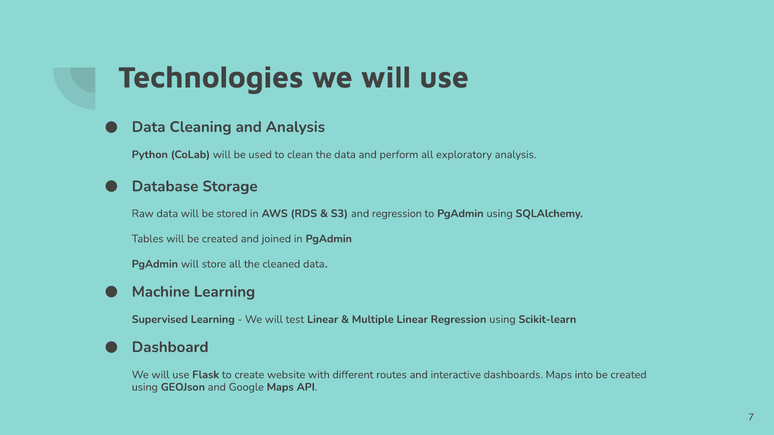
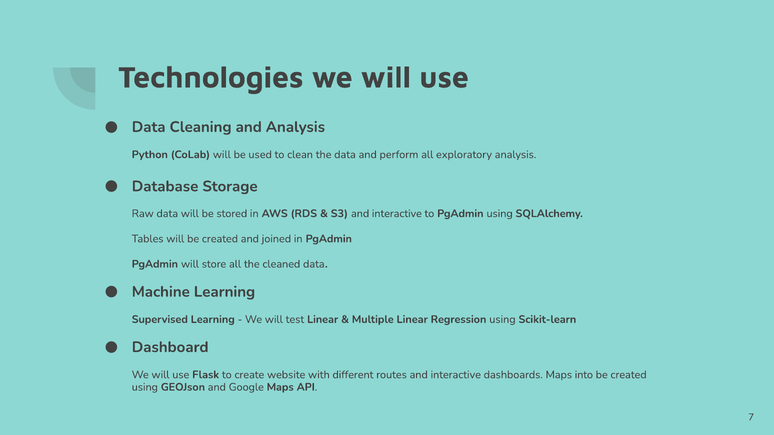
S3 and regression: regression -> interactive
